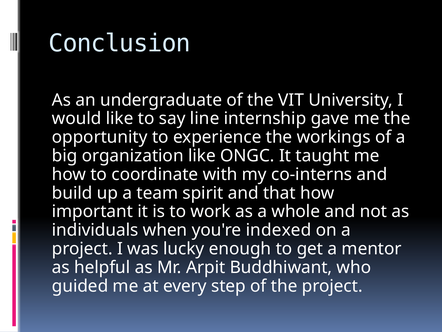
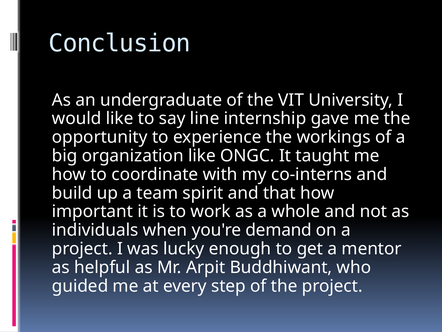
indexed: indexed -> demand
